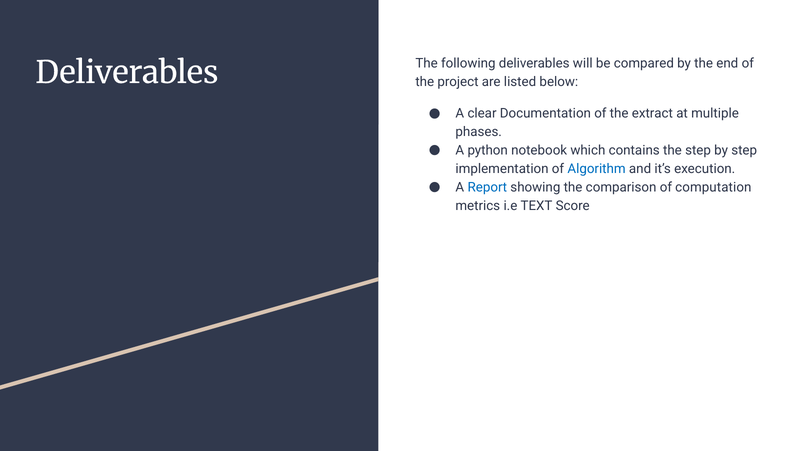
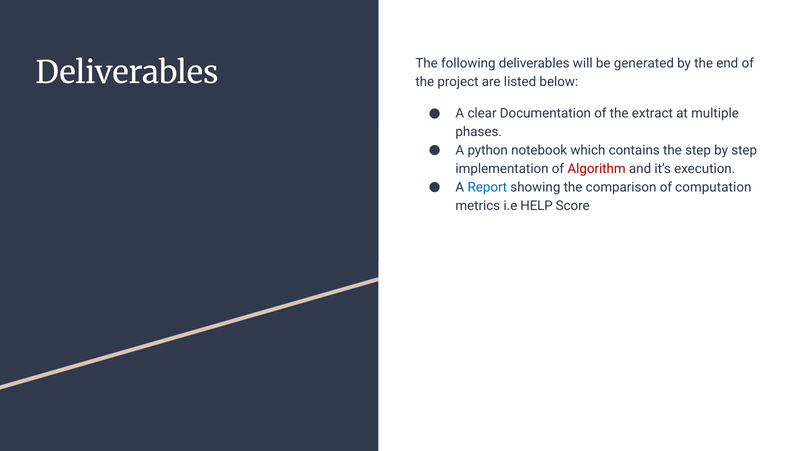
compared: compared -> generated
Algorithm colour: blue -> red
TEXT: TEXT -> HELP
